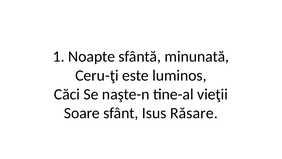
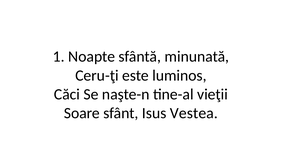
Răsare: Răsare -> Vestea
